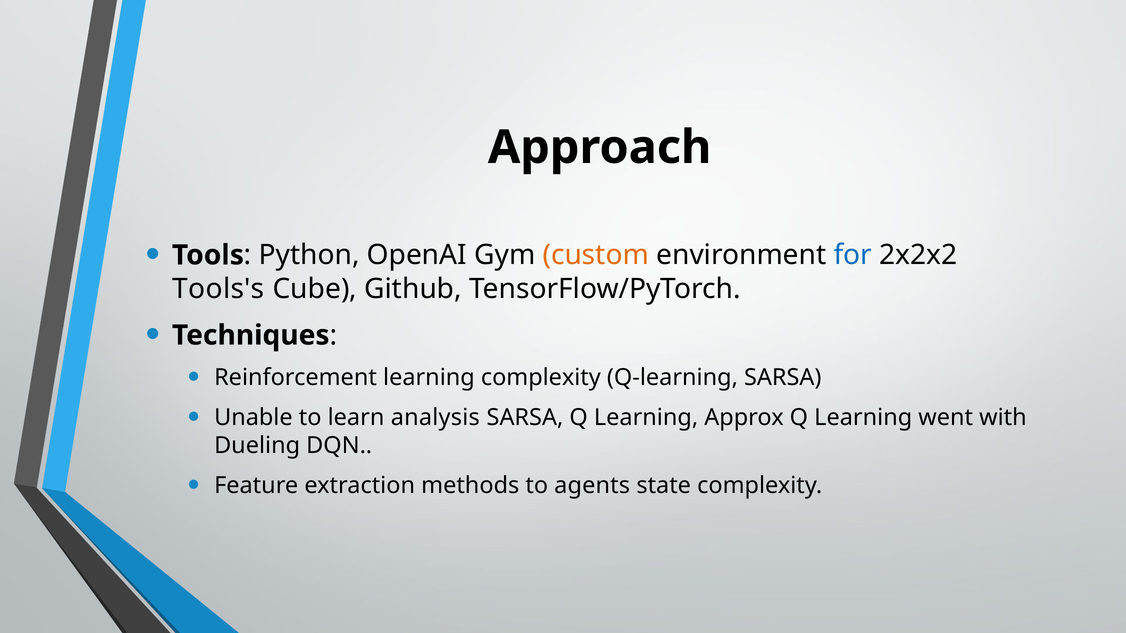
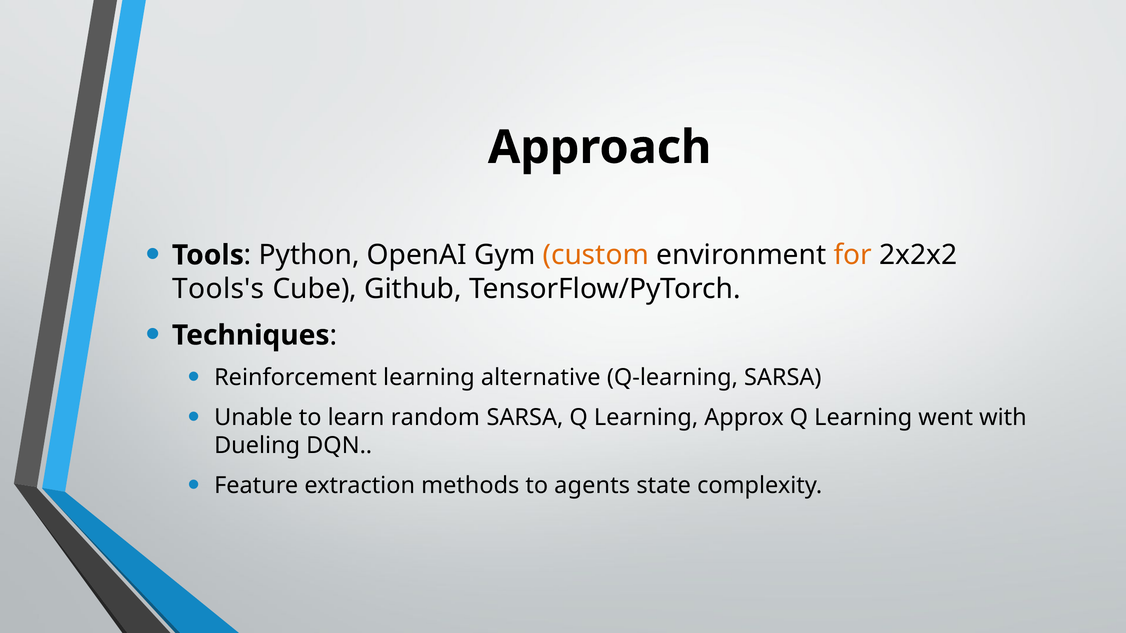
for colour: blue -> orange
learning complexity: complexity -> alternative
analysis: analysis -> random
